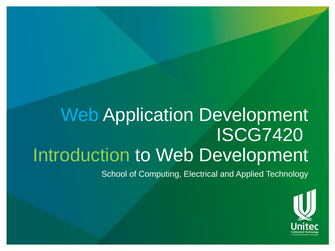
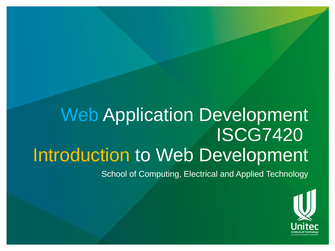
Introduction colour: light green -> yellow
